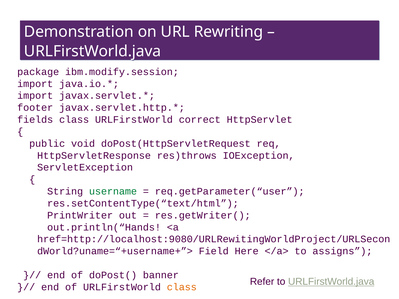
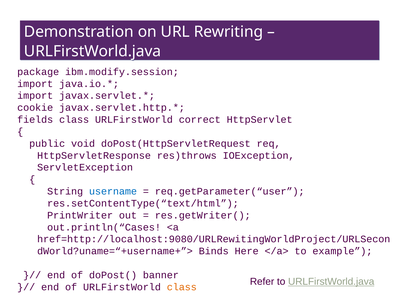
footer: footer -> cookie
username colour: green -> blue
out.println(“Hands: out.println(“Hands -> out.println(“Cases
Field: Field -> Binds
assigns: assigns -> example
